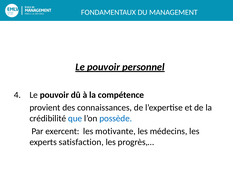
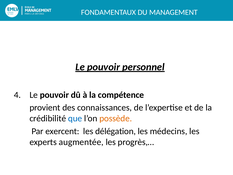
possède colour: blue -> orange
motivante: motivante -> délégation
satisfaction: satisfaction -> augmentée
